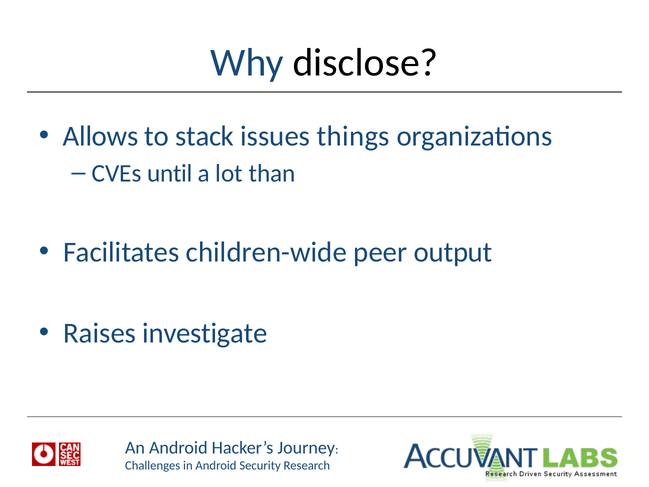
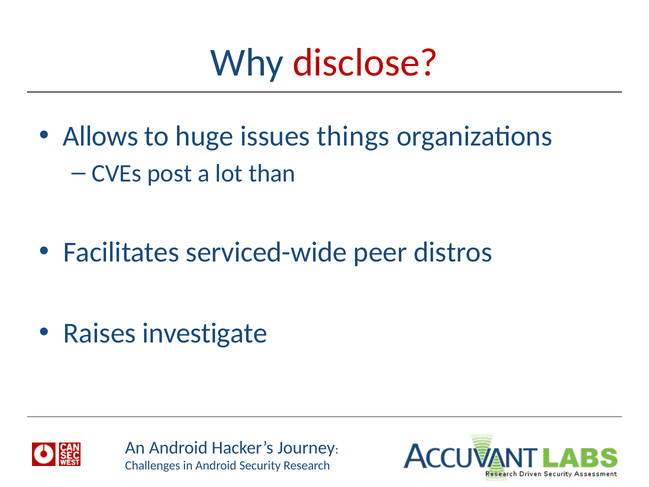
disclose colour: black -> red
stack: stack -> huge
until: until -> post
children-wide: children-wide -> serviced-wide
output: output -> distros
